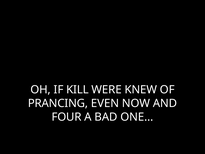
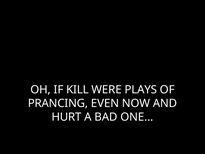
KNEW: KNEW -> PLAYS
FOUR: FOUR -> HURT
